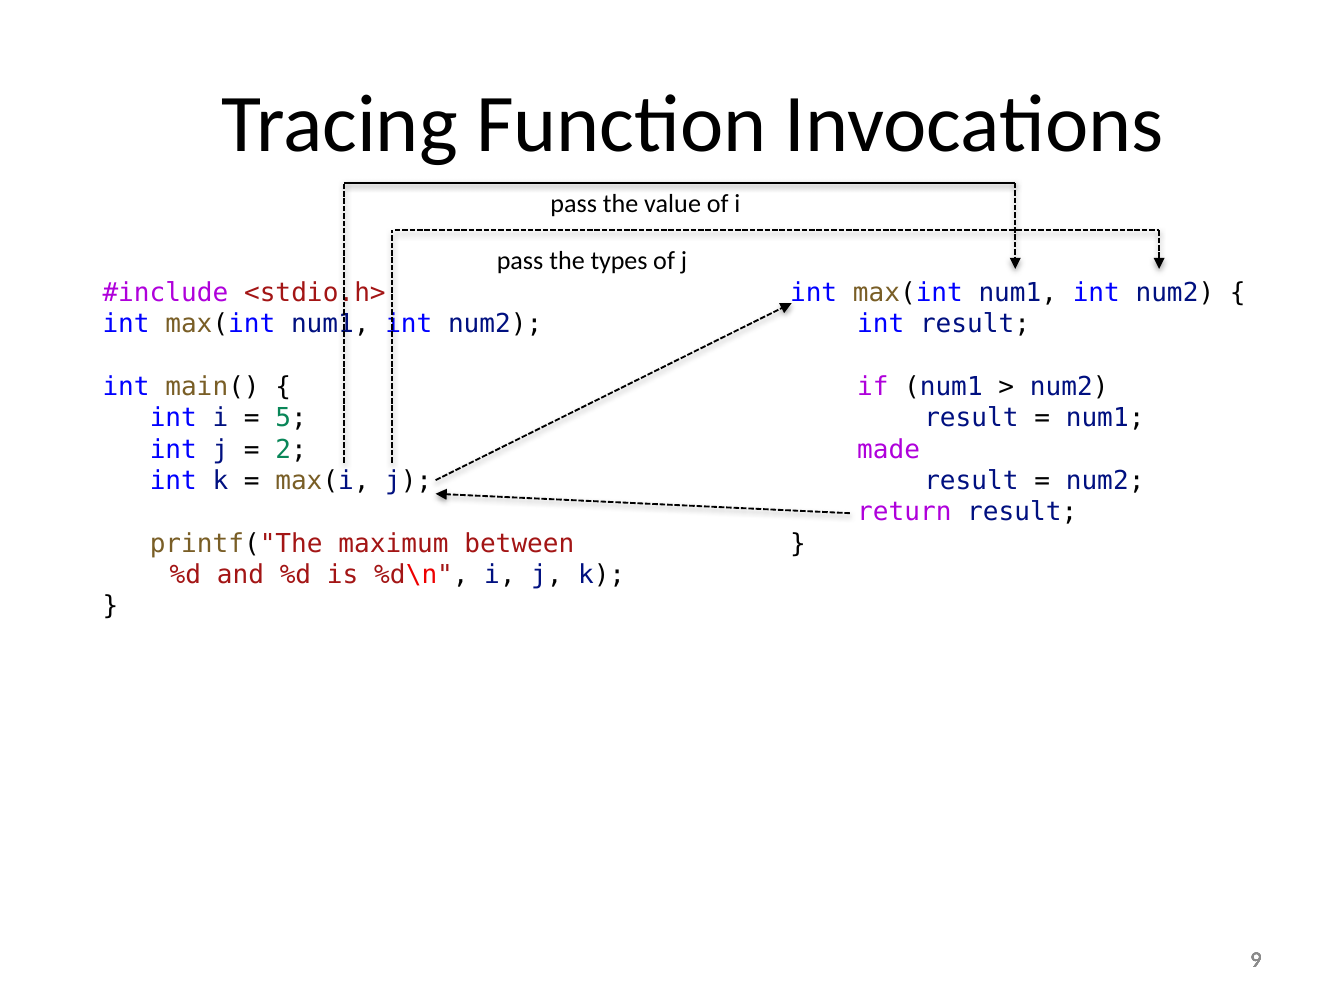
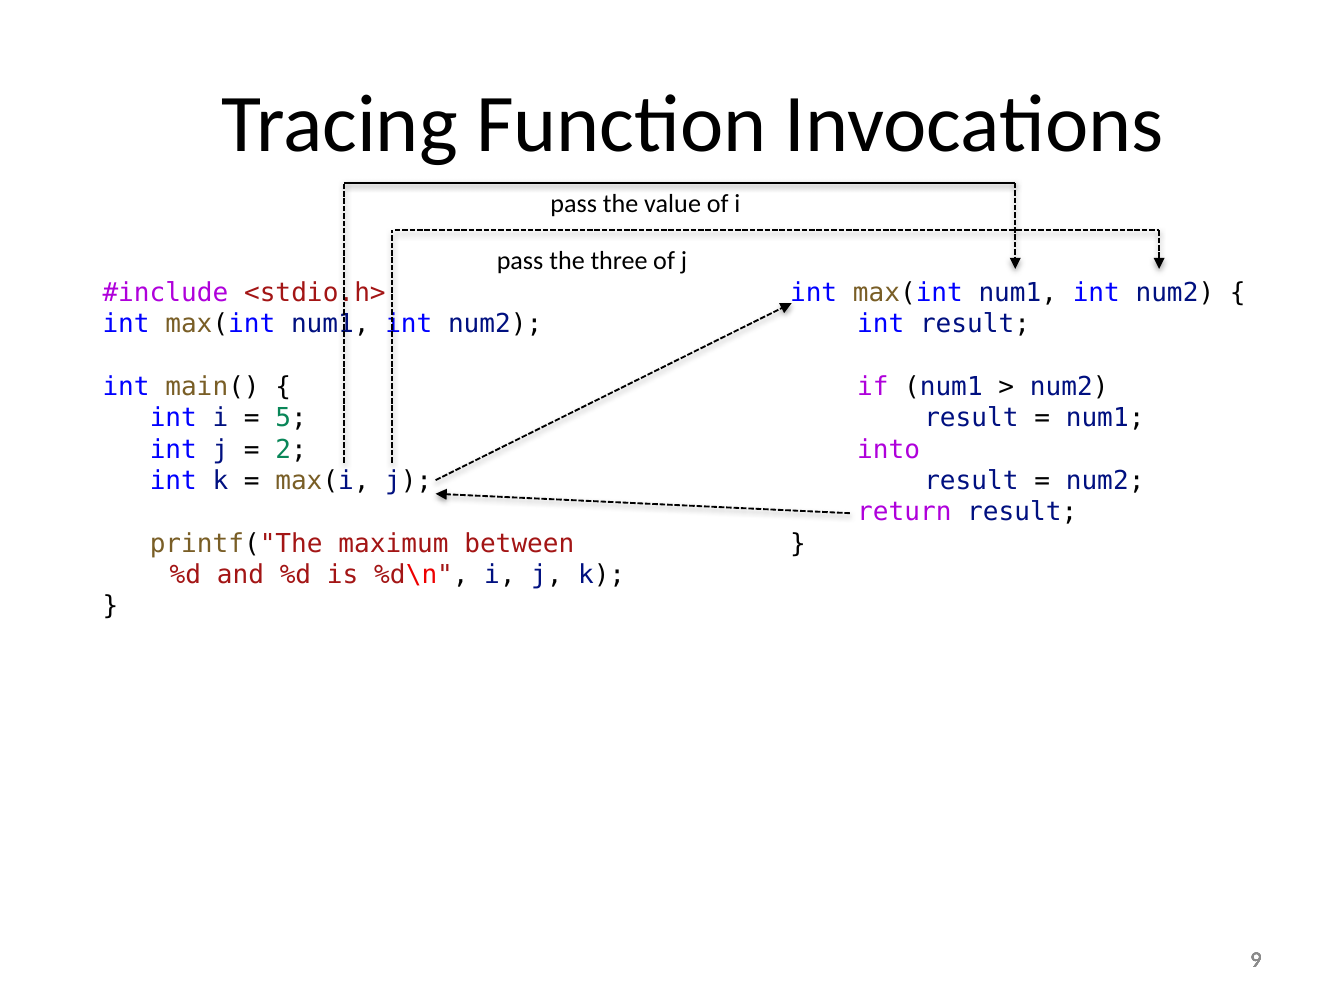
types: types -> three
made: made -> into
